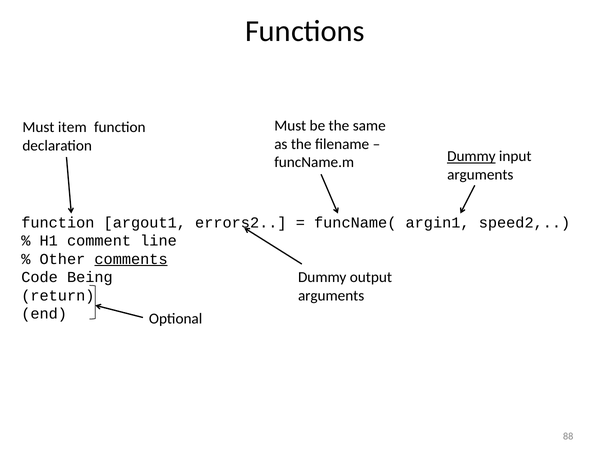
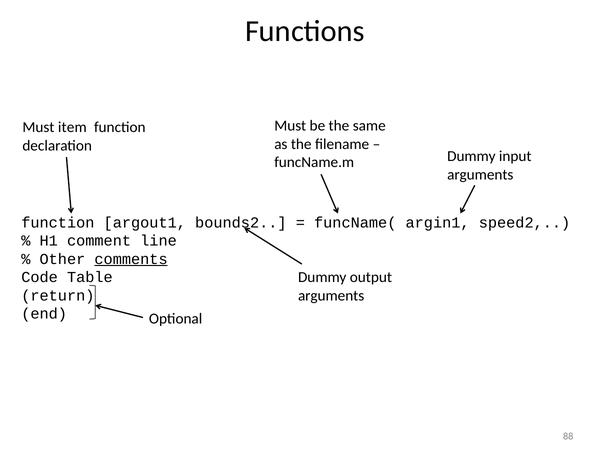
Dummy at (471, 157) underline: present -> none
errors2: errors2 -> bounds2
Being: Being -> Table
